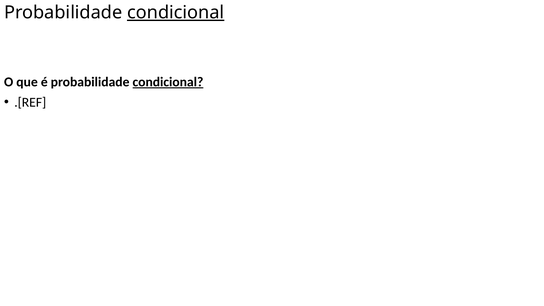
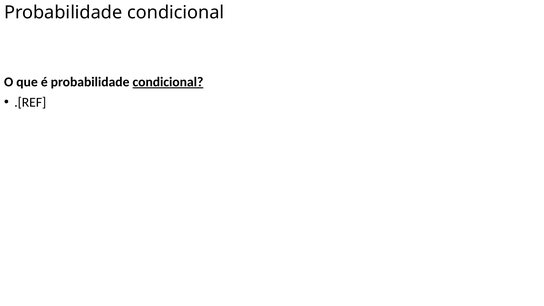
condicional at (176, 13) underline: present -> none
